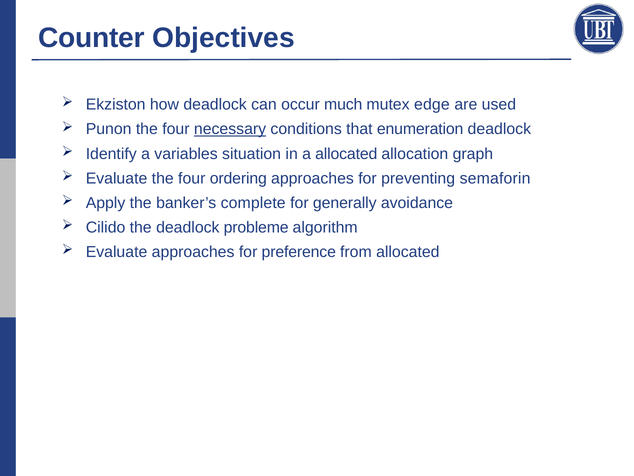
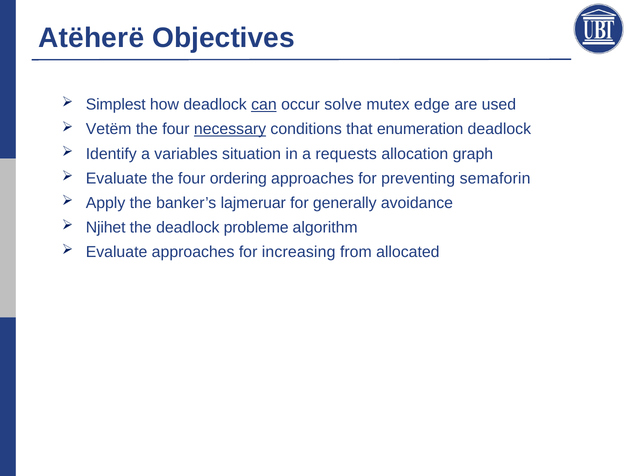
Counter: Counter -> Atëherë
Ekziston: Ekziston -> Simplest
can underline: none -> present
much: much -> solve
Punon: Punon -> Vetëm
a allocated: allocated -> requests
complete: complete -> lajmeruar
Cilido: Cilido -> Njihet
preference: preference -> increasing
